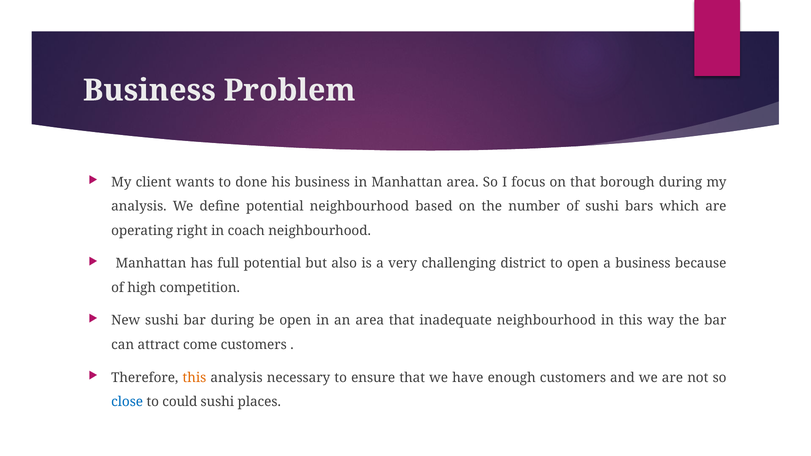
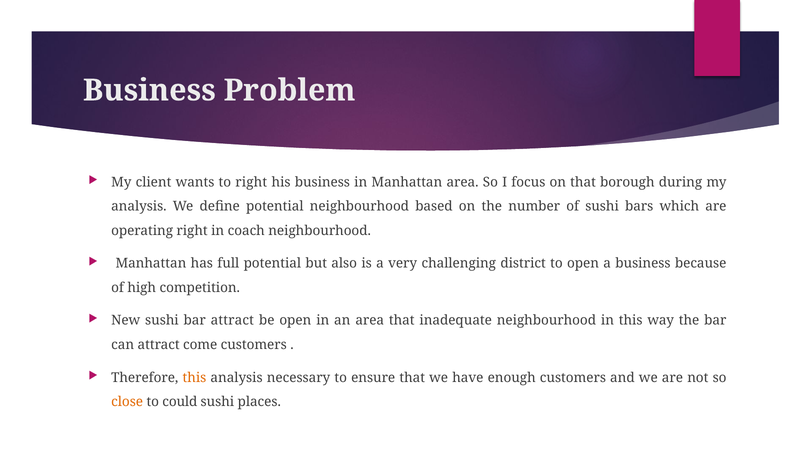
to done: done -> right
bar during: during -> attract
close colour: blue -> orange
